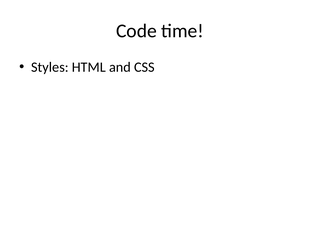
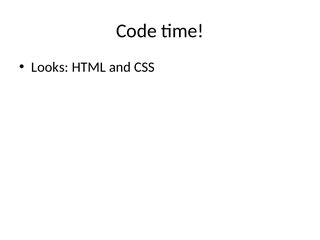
Styles: Styles -> Looks
